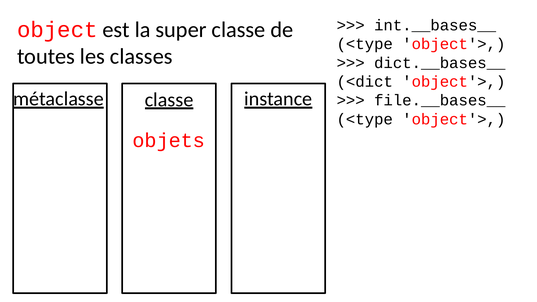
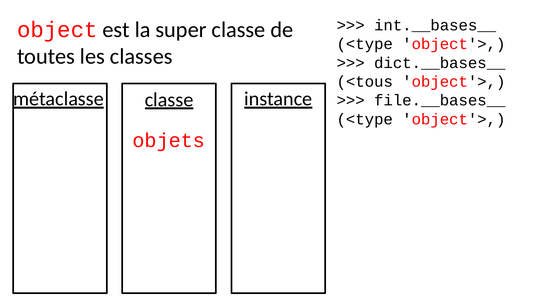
<dict: <dict -> <tous
